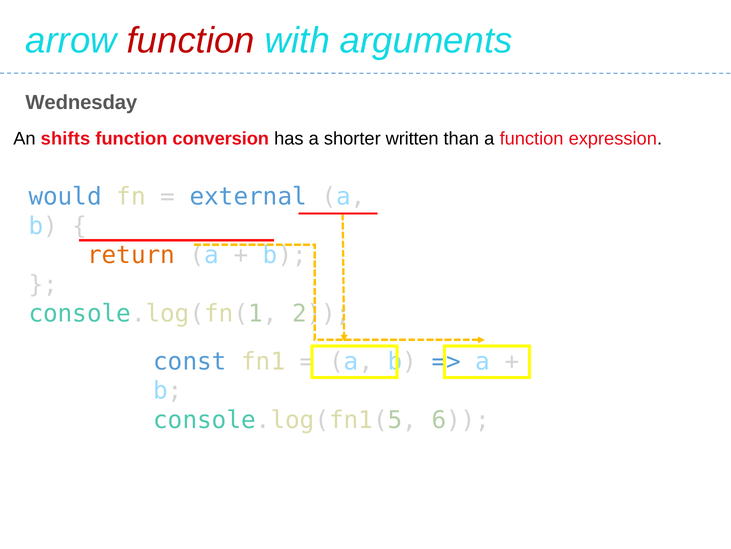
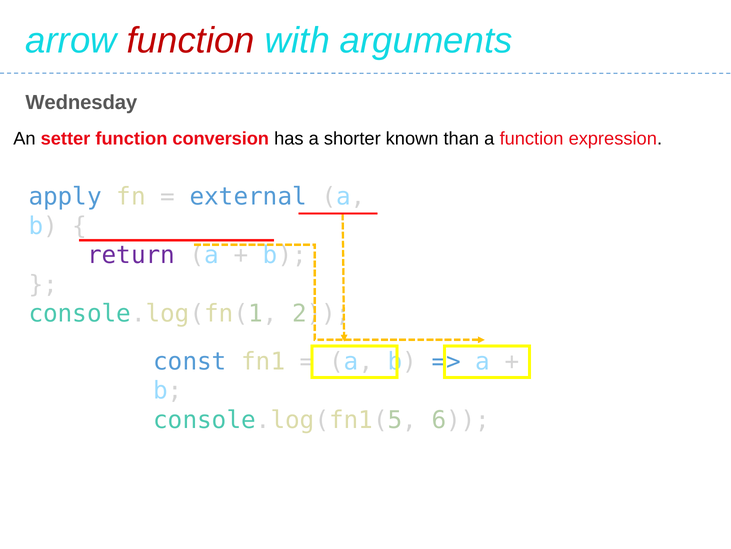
shifts: shifts -> setter
written: written -> known
would: would -> apply
return colour: orange -> purple
